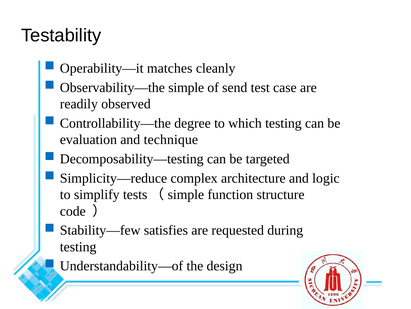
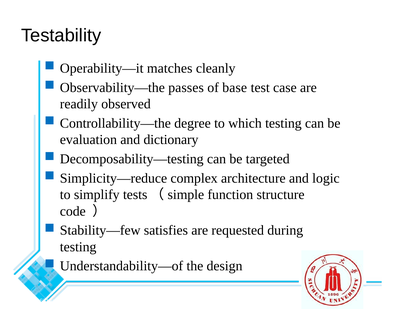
simple: simple -> passes
send: send -> base
technique: technique -> dictionary
